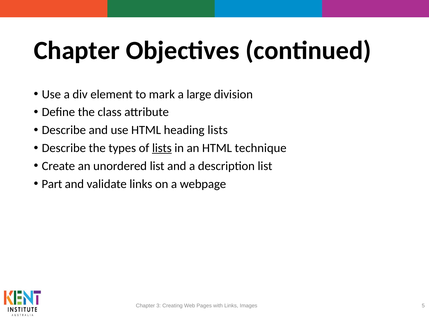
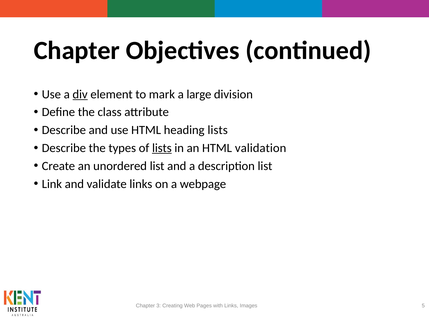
div underline: none -> present
technique: technique -> validation
Part: Part -> Link
